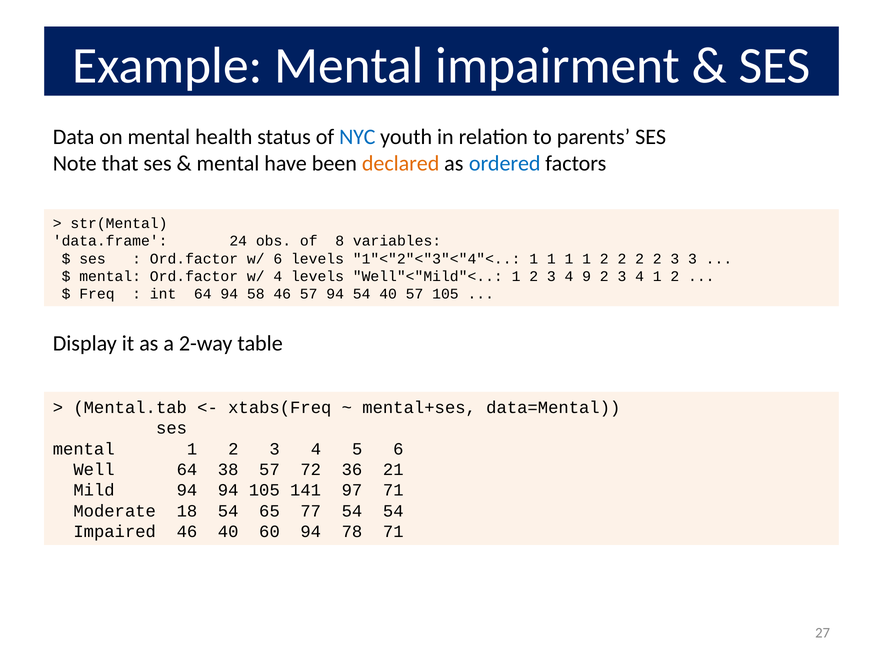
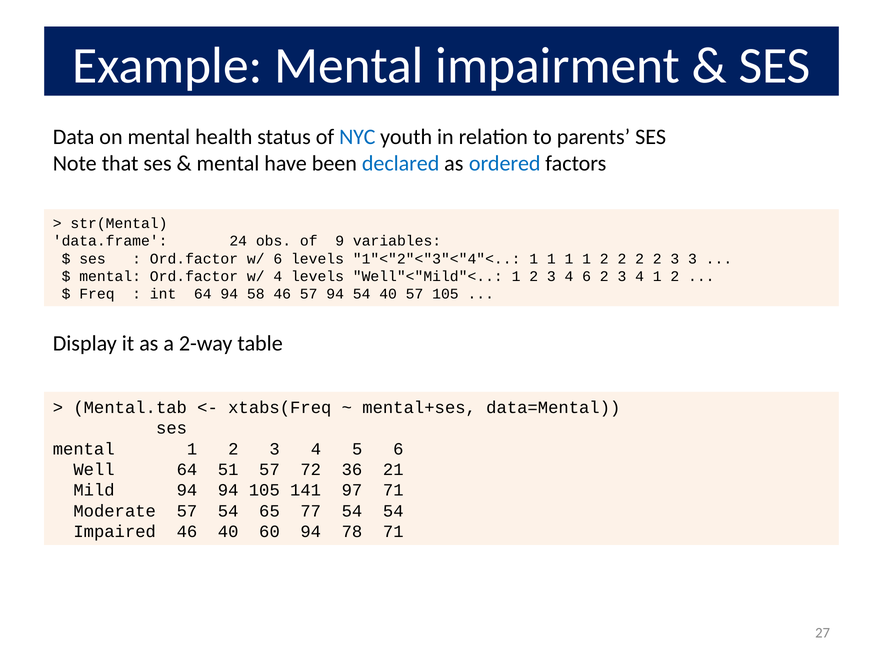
declared colour: orange -> blue
8: 8 -> 9
4 9: 9 -> 6
38: 38 -> 51
Moderate 18: 18 -> 57
